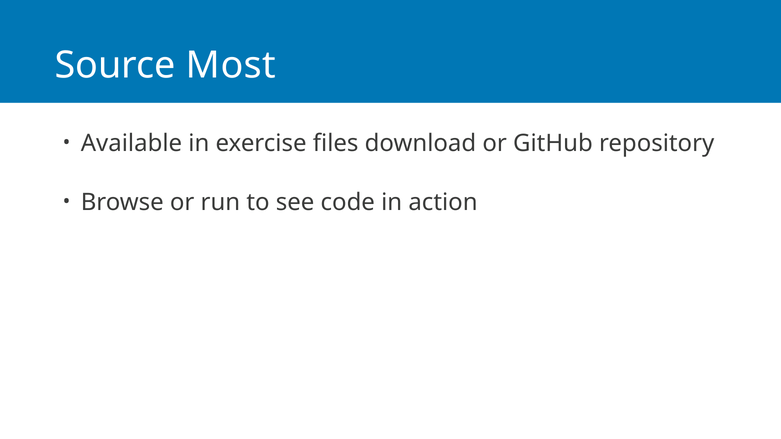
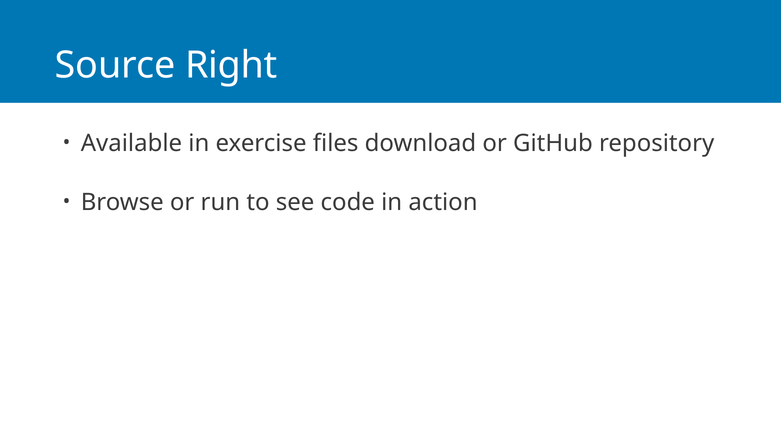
Most: Most -> Right
